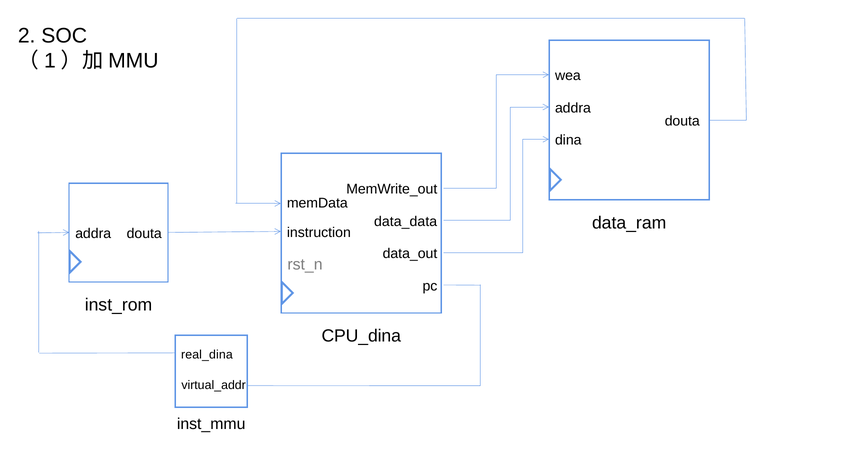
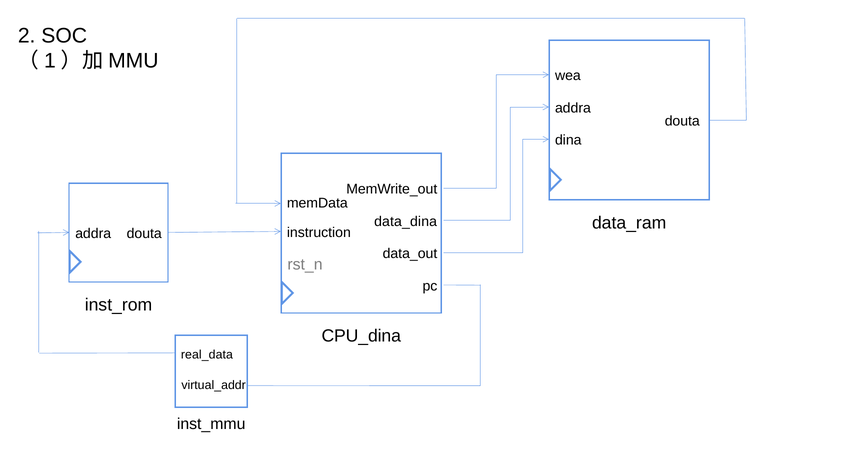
data_data: data_data -> data_dina
real_dina: real_dina -> real_data
